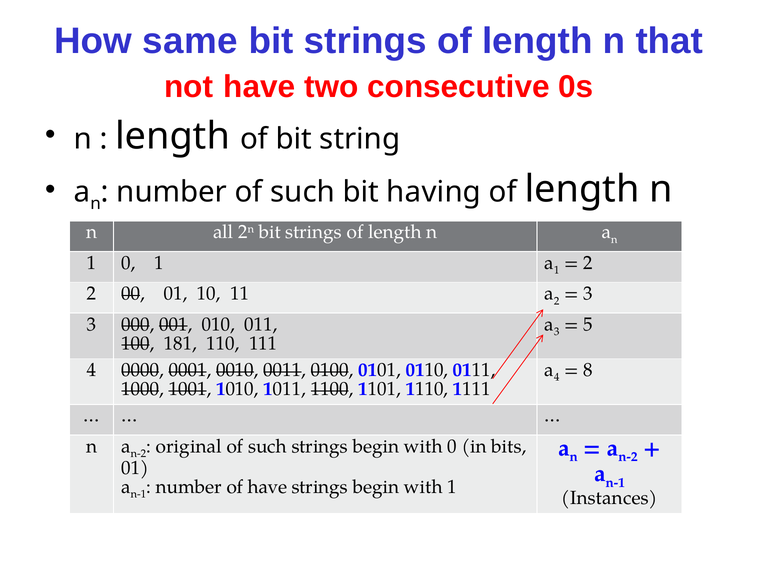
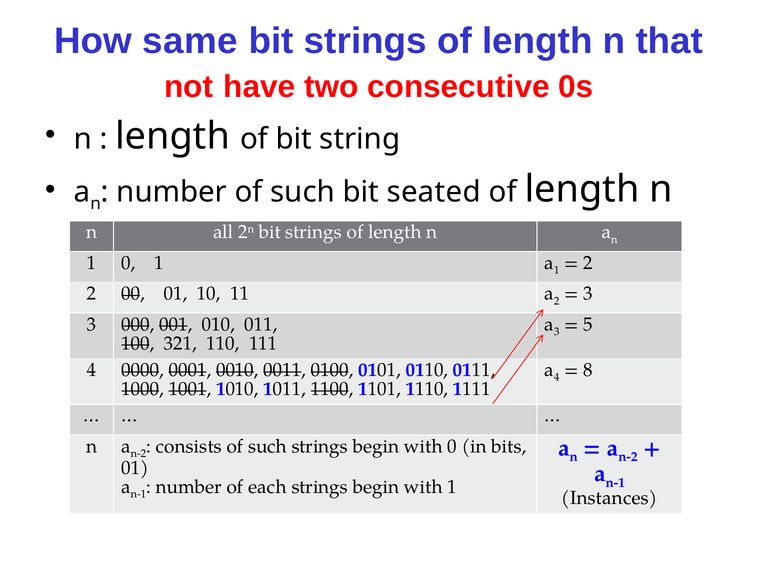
having: having -> seated
181: 181 -> 321
original: original -> consists
of have: have -> each
